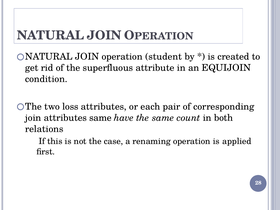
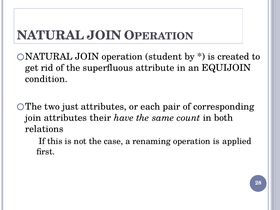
loss: loss -> just
attributes same: same -> their
